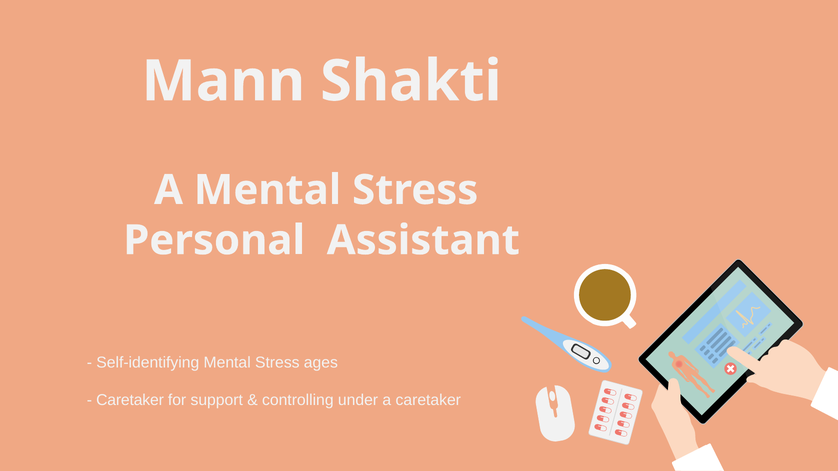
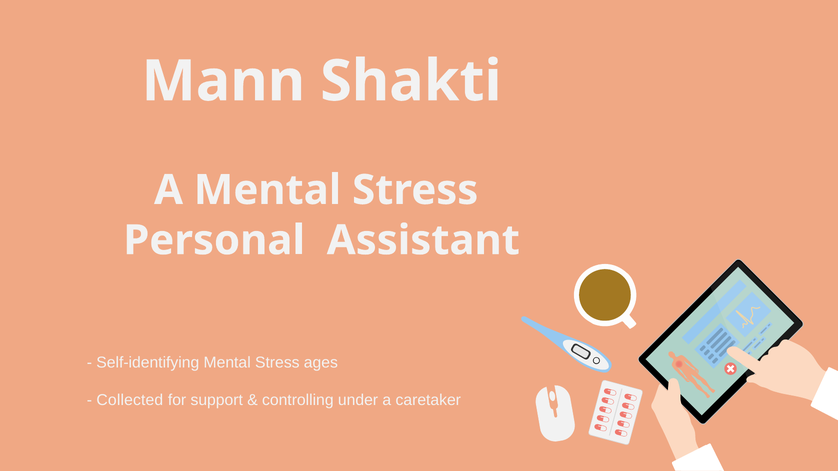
Caretaker at (130, 400): Caretaker -> Collected
